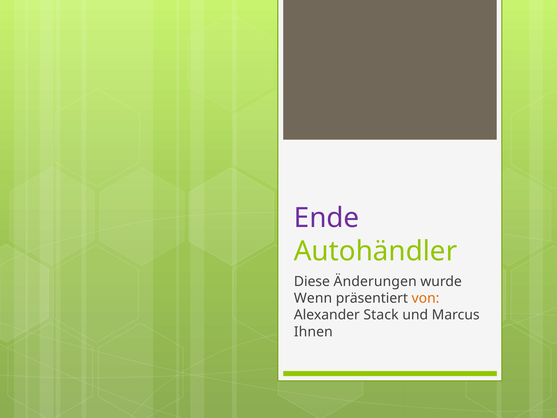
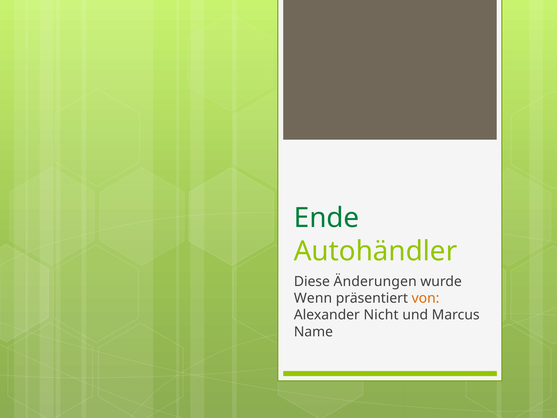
Ende colour: purple -> green
Stack: Stack -> Nicht
Ihnen: Ihnen -> Name
